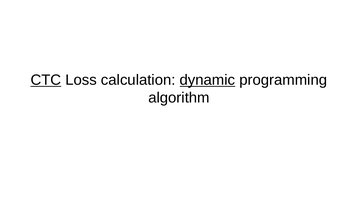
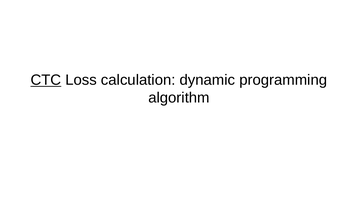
dynamic underline: present -> none
